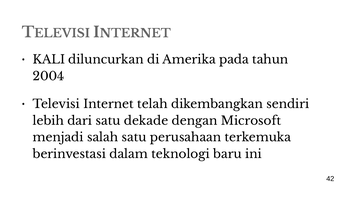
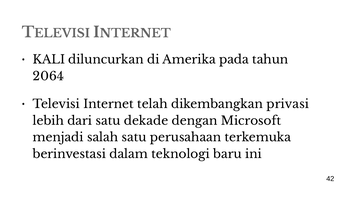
2004: 2004 -> 2064
sendiri: sendiri -> privasi
